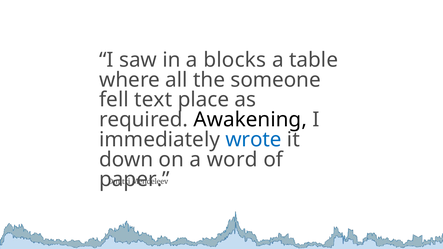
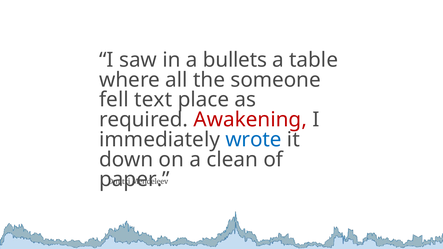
blocks: blocks -> bullets
Awakening colour: black -> red
word: word -> clean
